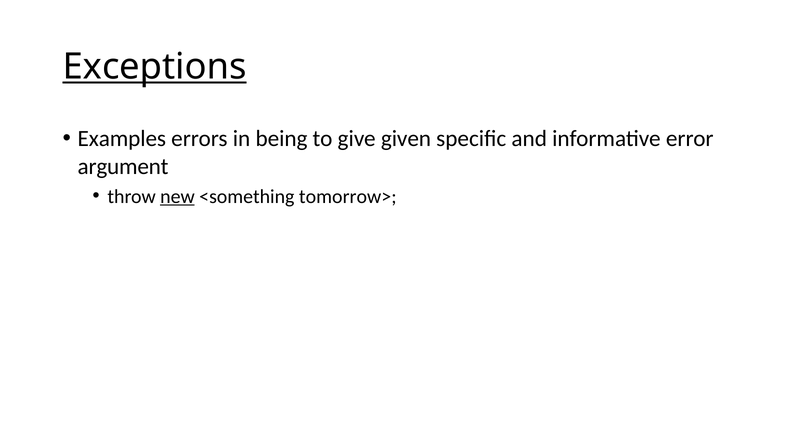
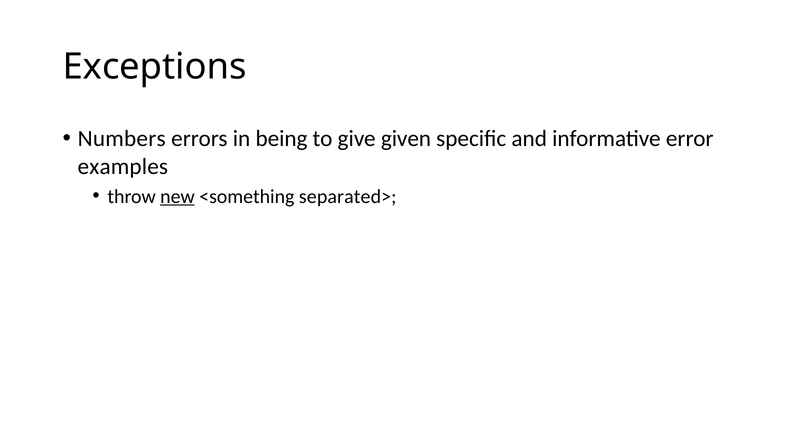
Exceptions underline: present -> none
Examples: Examples -> Numbers
argument: argument -> examples
tomorrow>: tomorrow> -> separated>
